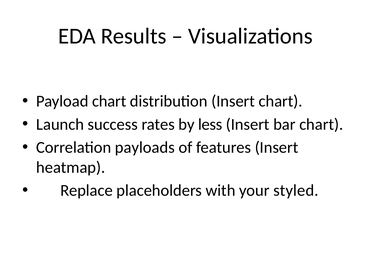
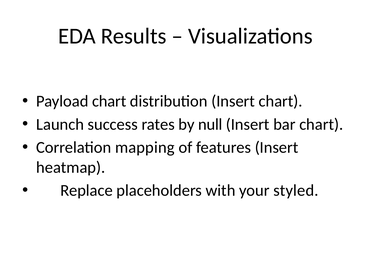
less: less -> null
payloads: payloads -> mapping
